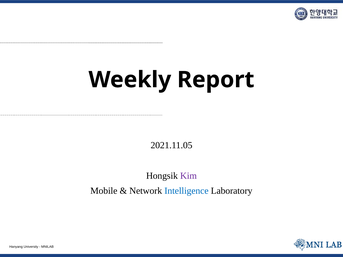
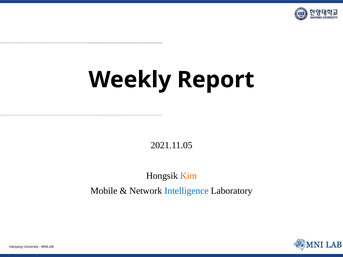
Kim colour: purple -> orange
